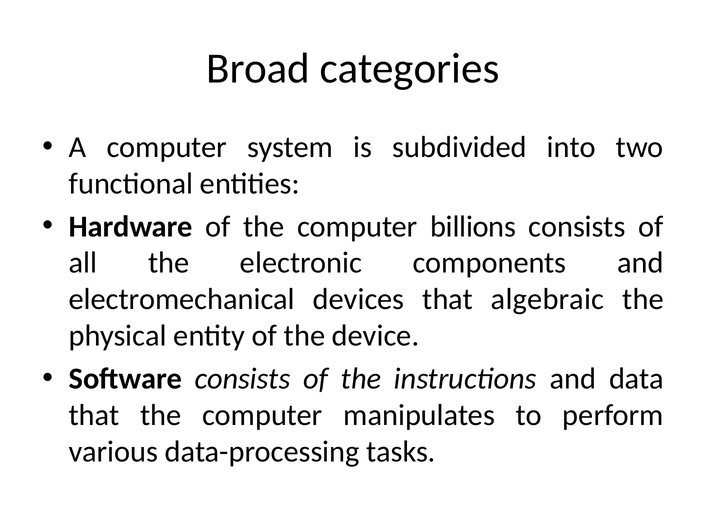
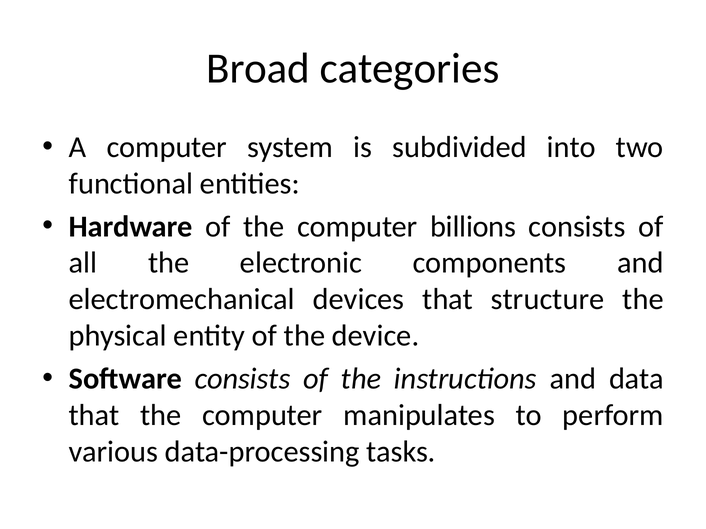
algebraic: algebraic -> structure
